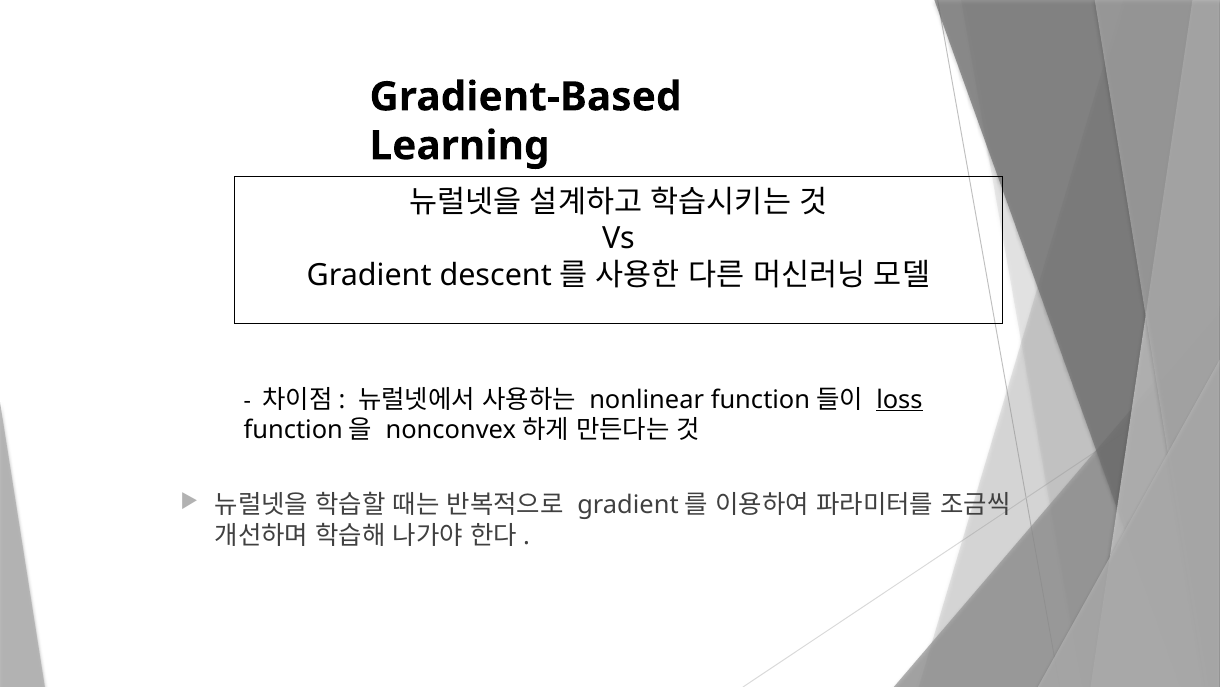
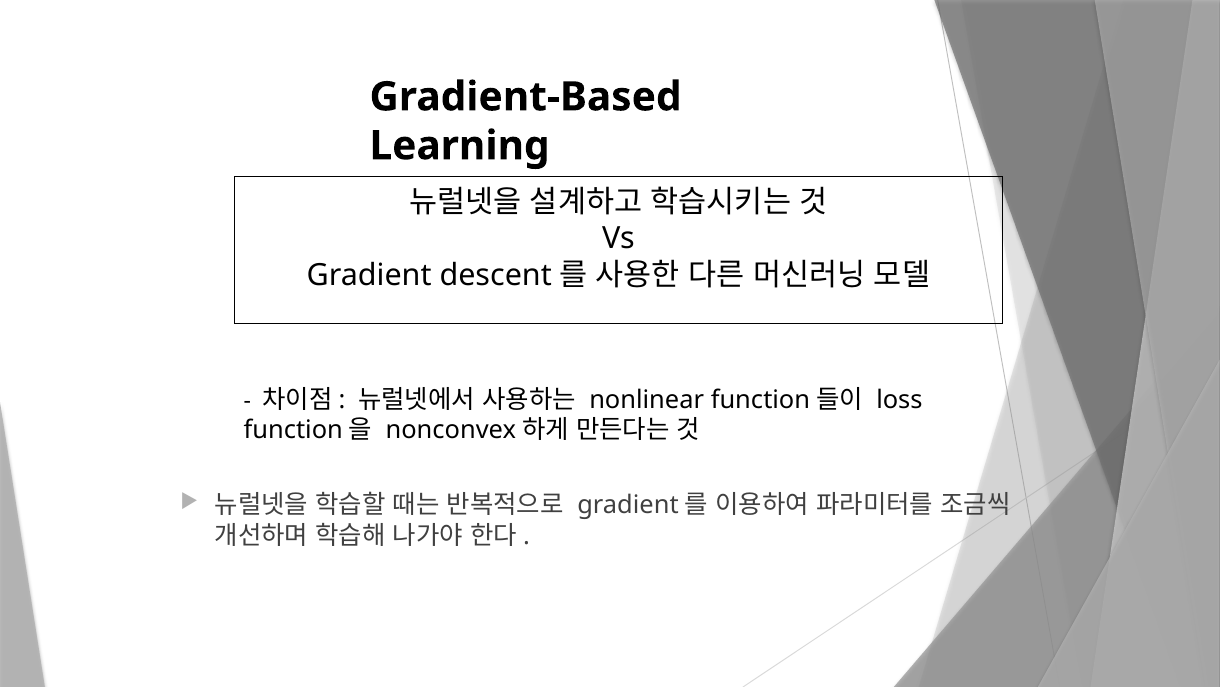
loss underline: present -> none
